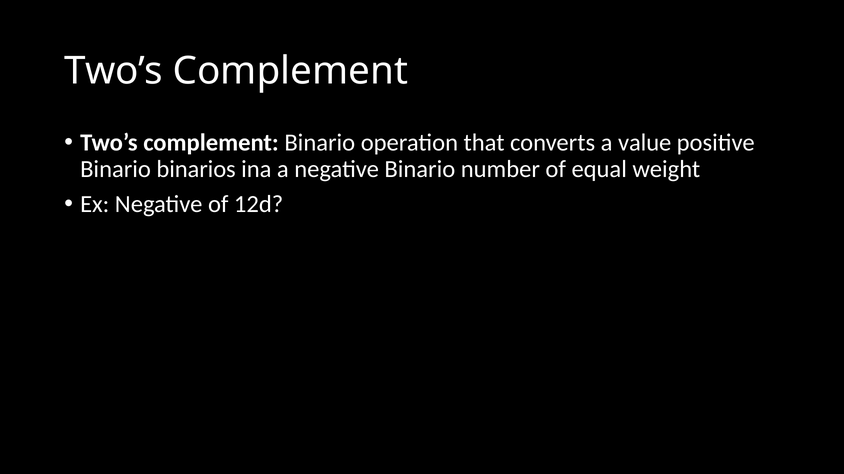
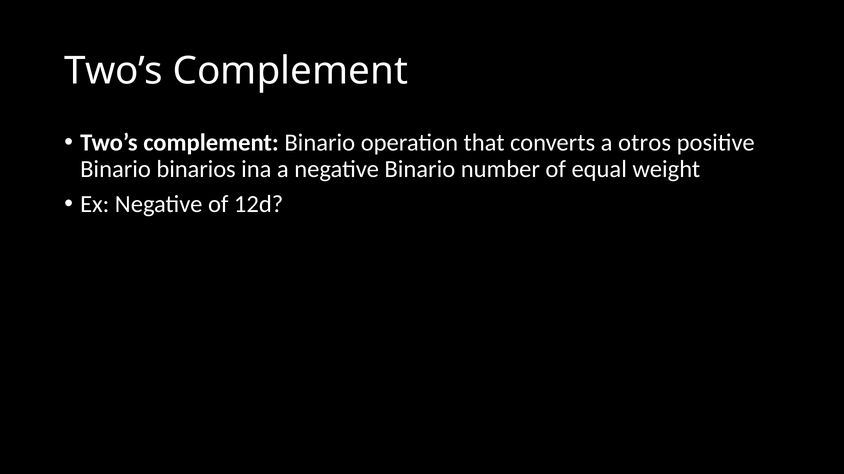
value: value -> otros
